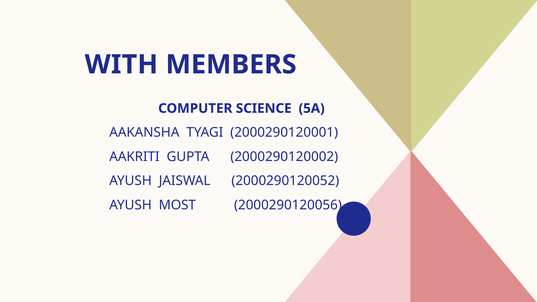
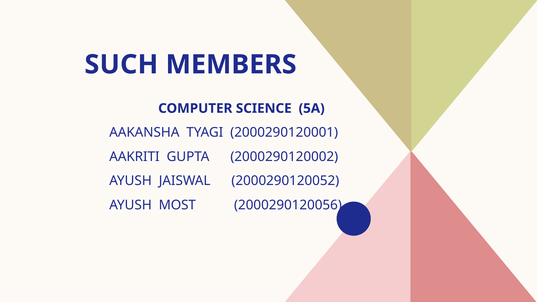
WITH: WITH -> SUCH
